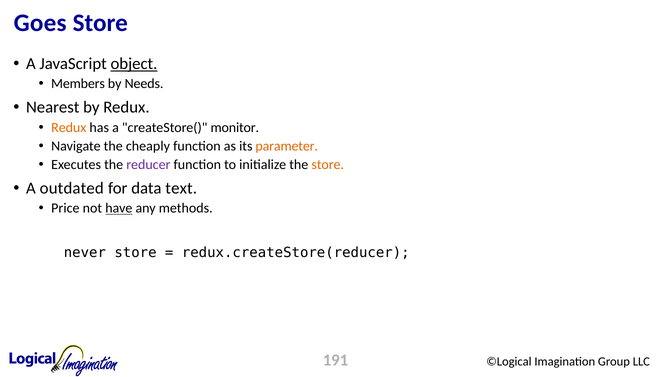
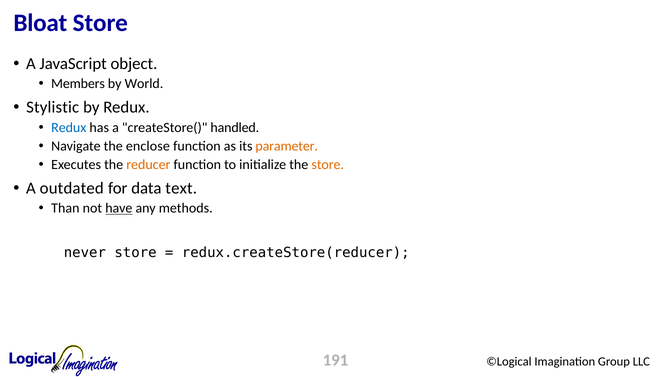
Goes: Goes -> Bloat
object underline: present -> none
Needs: Needs -> World
Nearest: Nearest -> Stylistic
Redux at (69, 128) colour: orange -> blue
monitor: monitor -> handled
cheaply: cheaply -> enclose
reducer colour: purple -> orange
Price: Price -> Than
